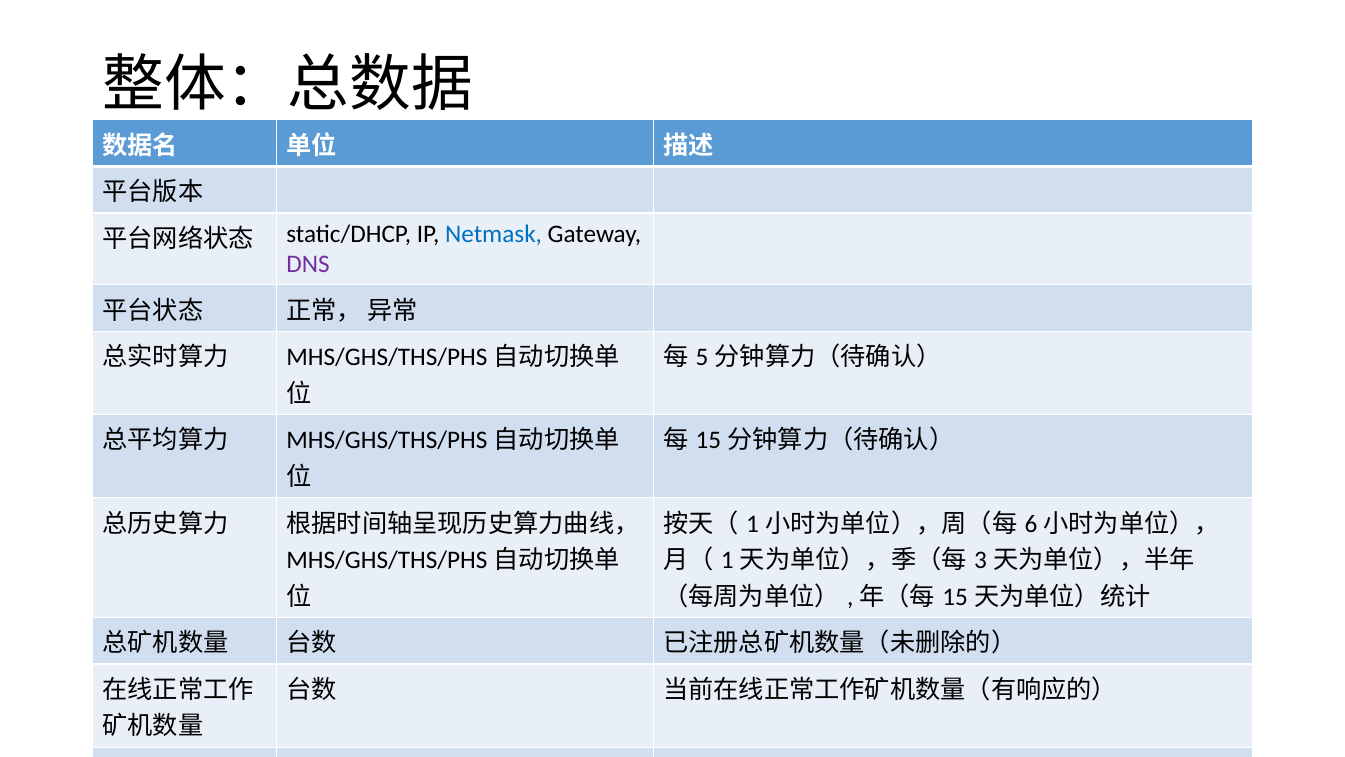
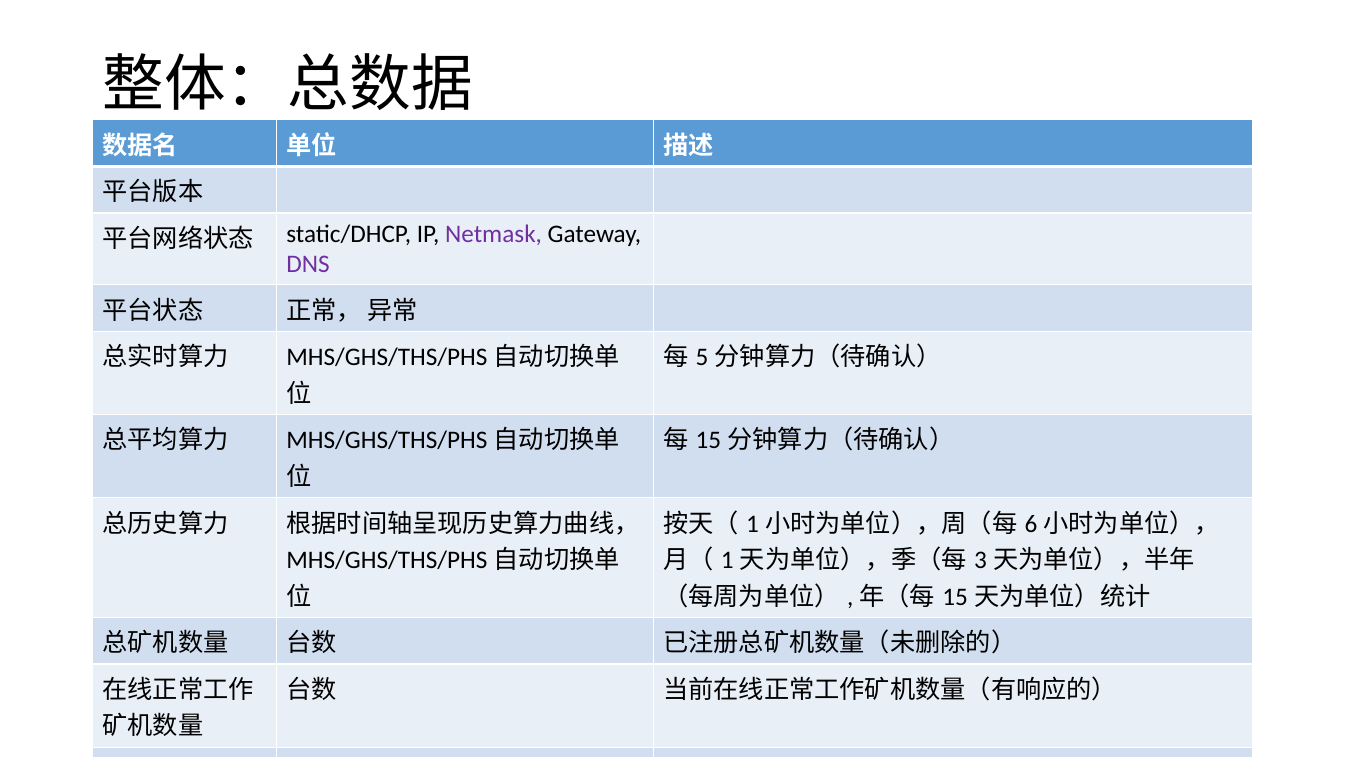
Netmask colour: blue -> purple
